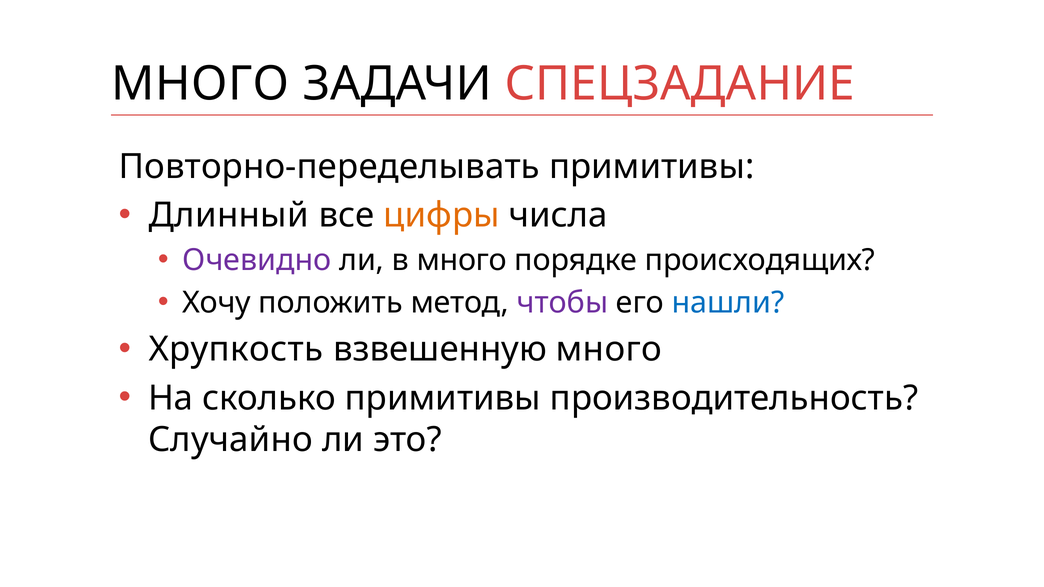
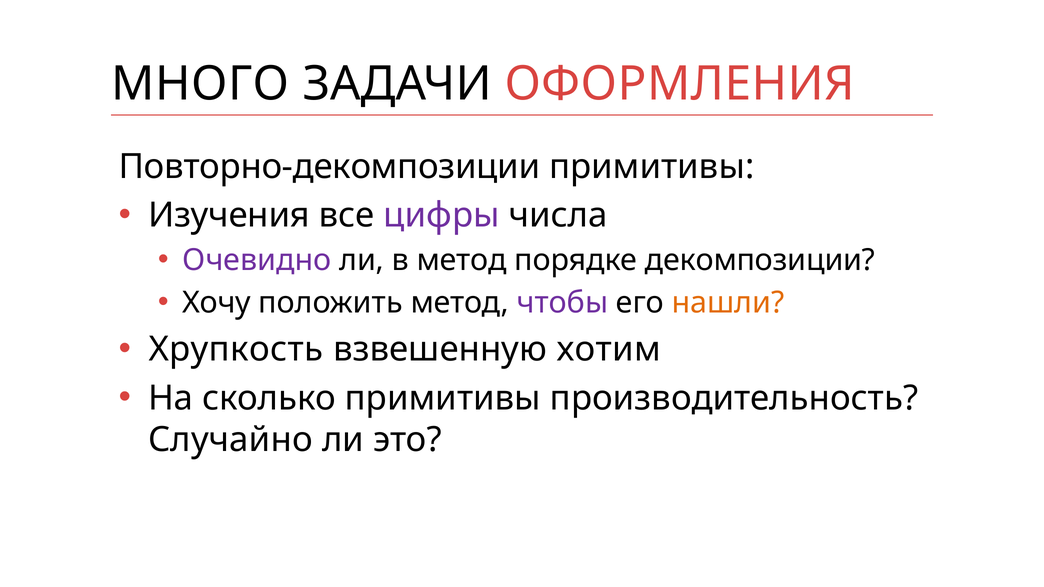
СПЕЦЗАДАНИЕ: СПЕЦЗАДАНИЕ -> ОФОРМЛЕНИЯ
Повторно-переделывать: Повторно-переделывать -> Повторно-декомпозиции
Длинный: Длинный -> Изучения
цифры colour: orange -> purple
в много: много -> метод
происходящих: происходящих -> декомпозиции
нашли colour: blue -> orange
взвешенную много: много -> хотим
